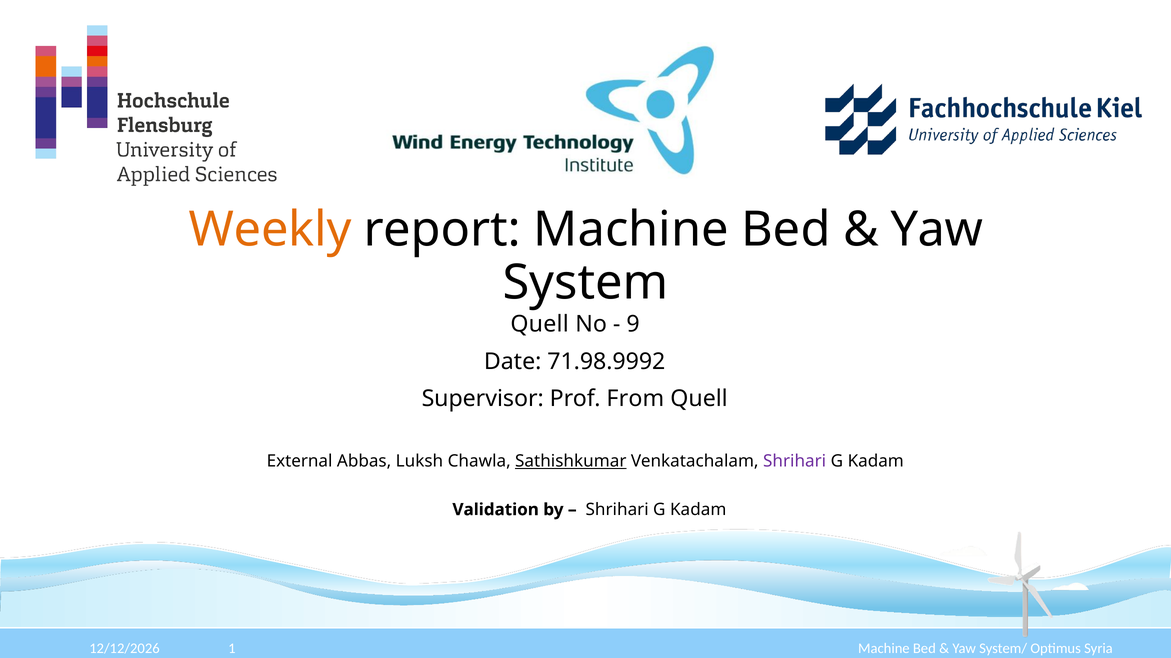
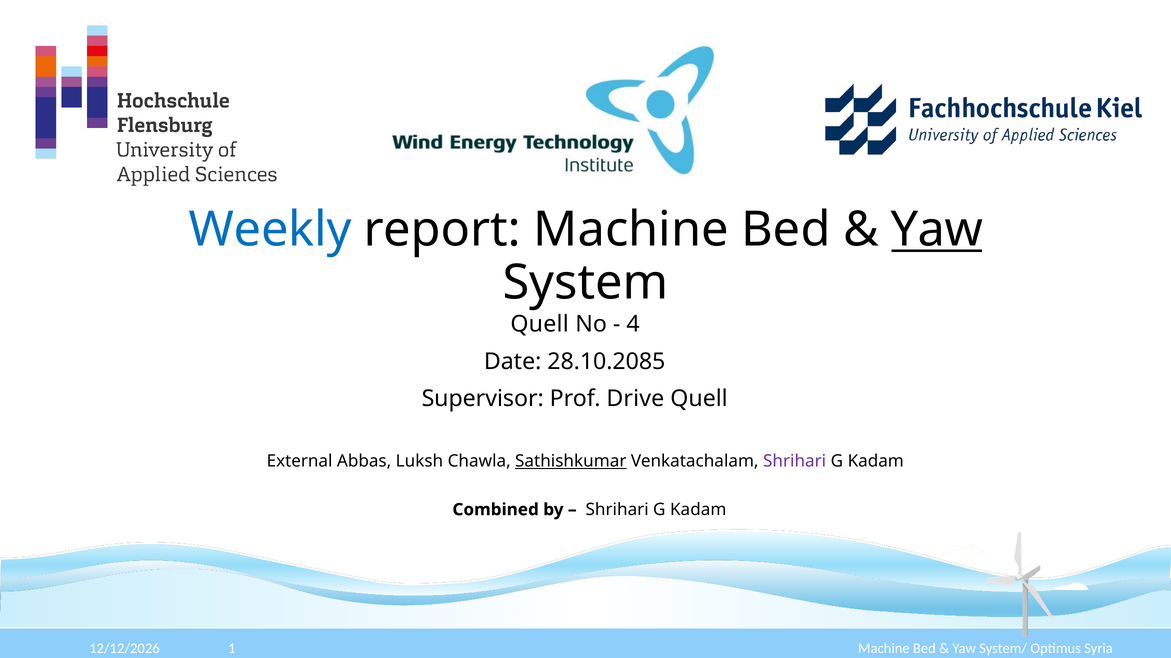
Weekly colour: orange -> blue
Yaw at (937, 230) underline: none -> present
9: 9 -> 4
71.98.9992: 71.98.9992 -> 28.10.2085
From: From -> Drive
Validation: Validation -> Combined
